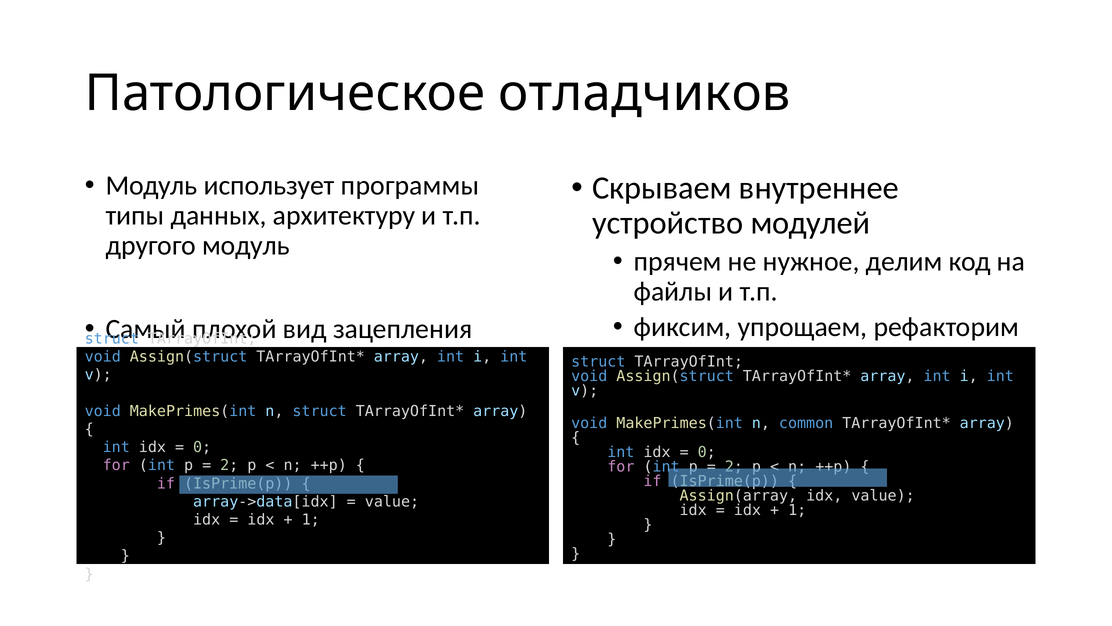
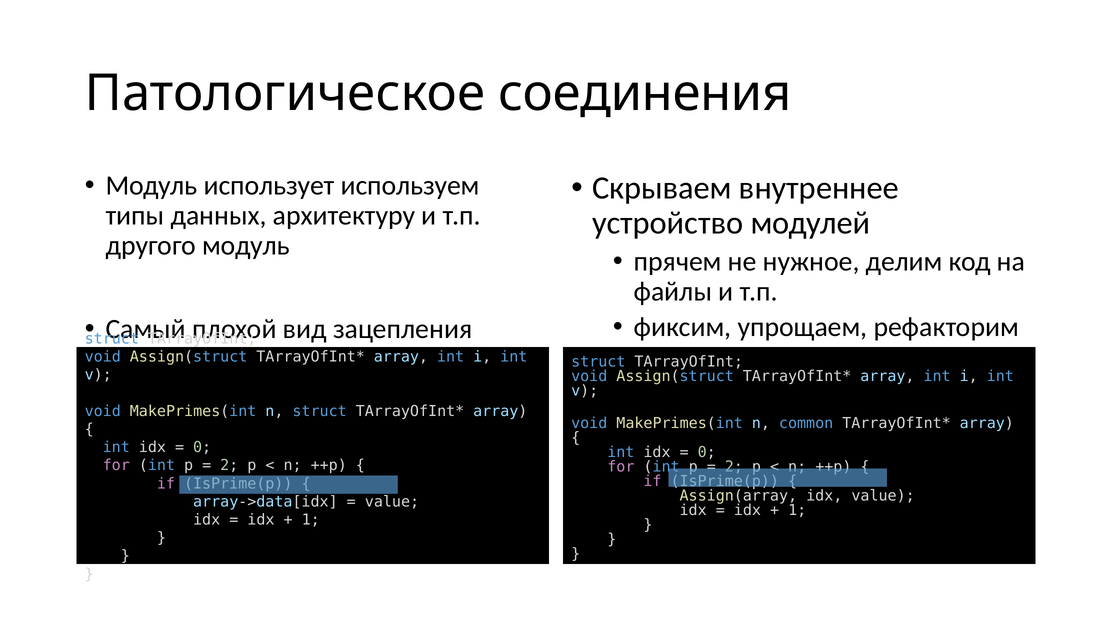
отладчиков: отладчиков -> соединения
программы: программы -> используем
